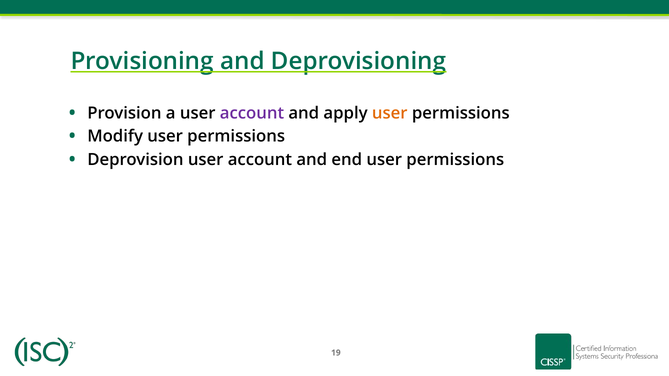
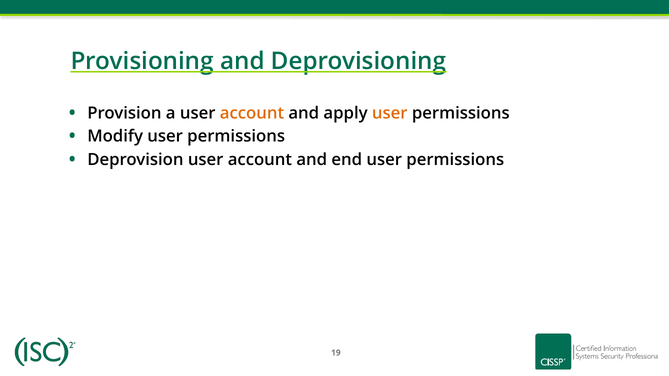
account at (252, 113) colour: purple -> orange
